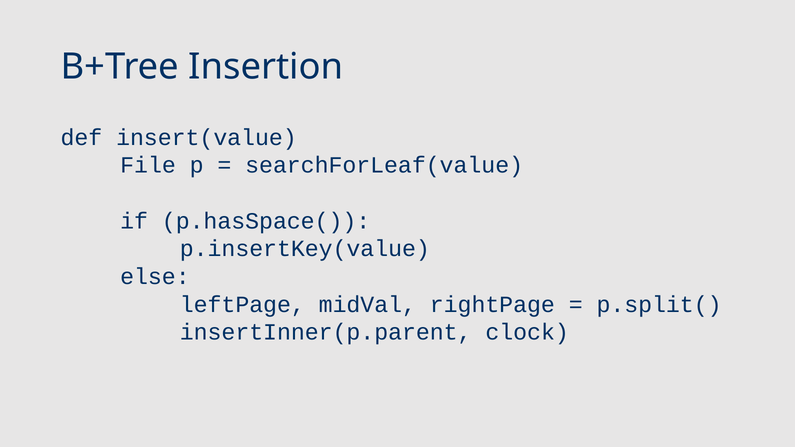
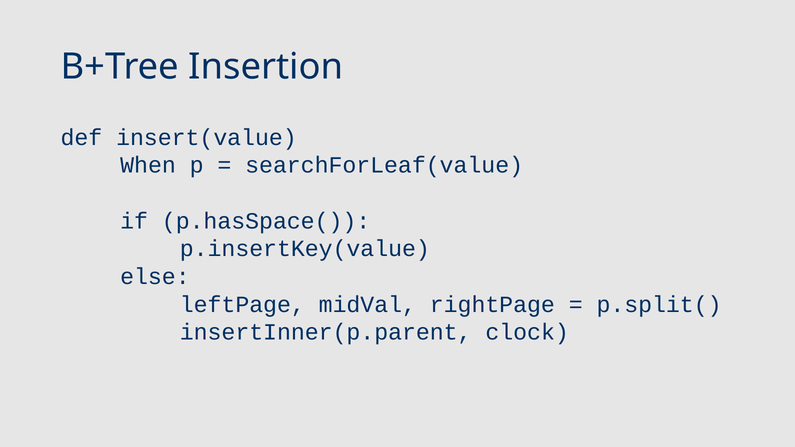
File: File -> When
